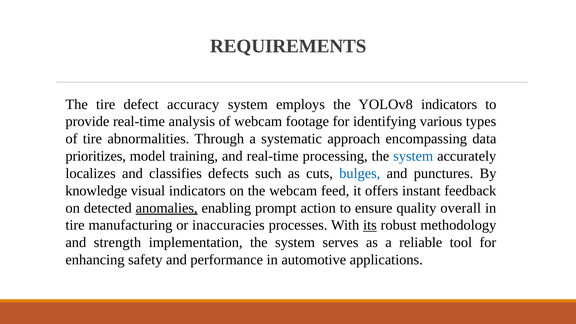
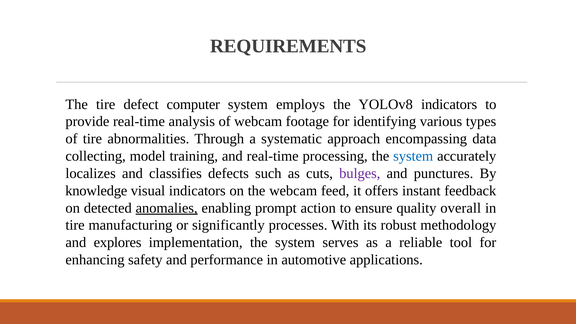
accuracy: accuracy -> computer
prioritizes: prioritizes -> collecting
bulges colour: blue -> purple
inaccuracies: inaccuracies -> significantly
its underline: present -> none
strength: strength -> explores
